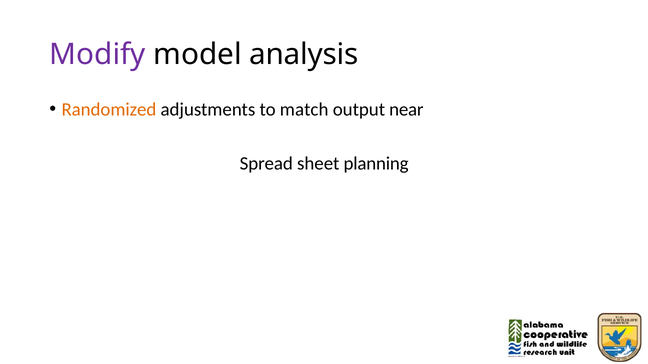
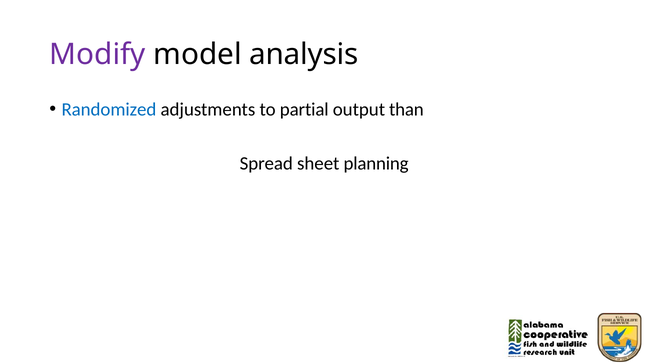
Randomized colour: orange -> blue
match: match -> partial
near: near -> than
